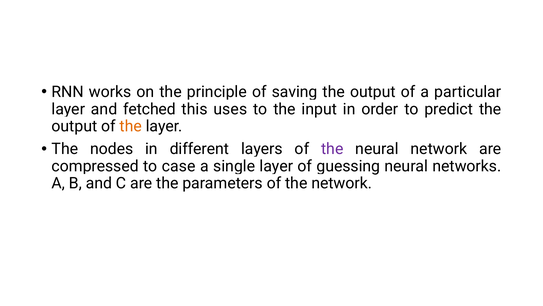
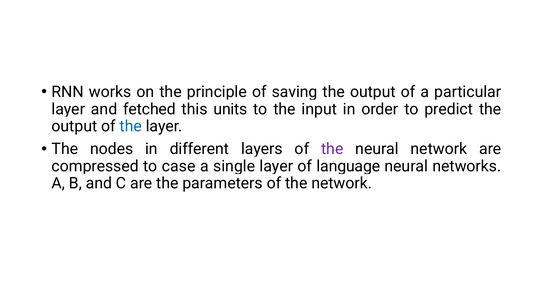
uses: uses -> units
the at (131, 126) colour: orange -> blue
guessing: guessing -> language
